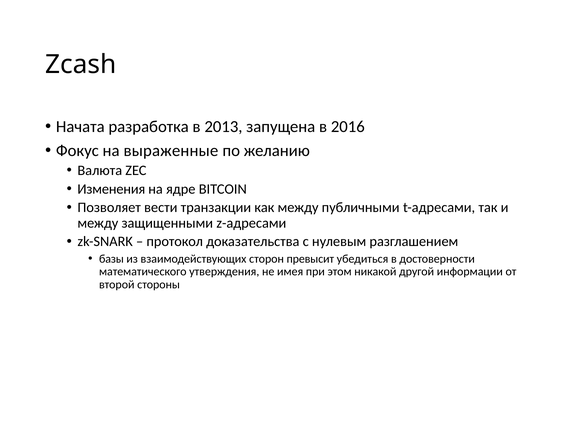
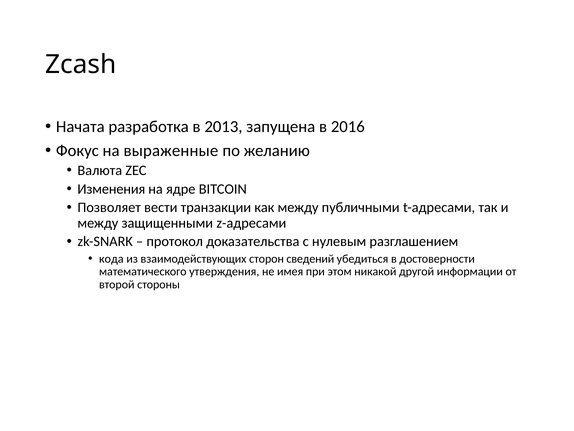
базы: базы -> кода
превысит: превысит -> сведений
